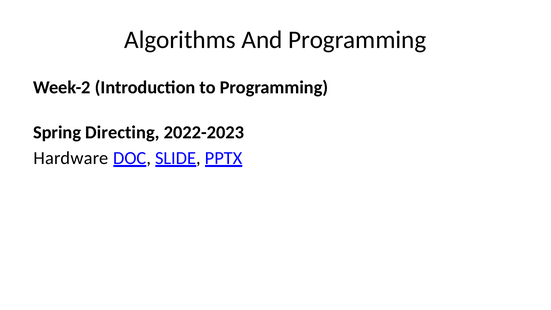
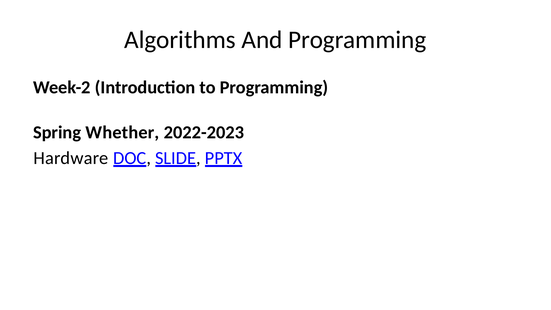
Directing: Directing -> Whether
